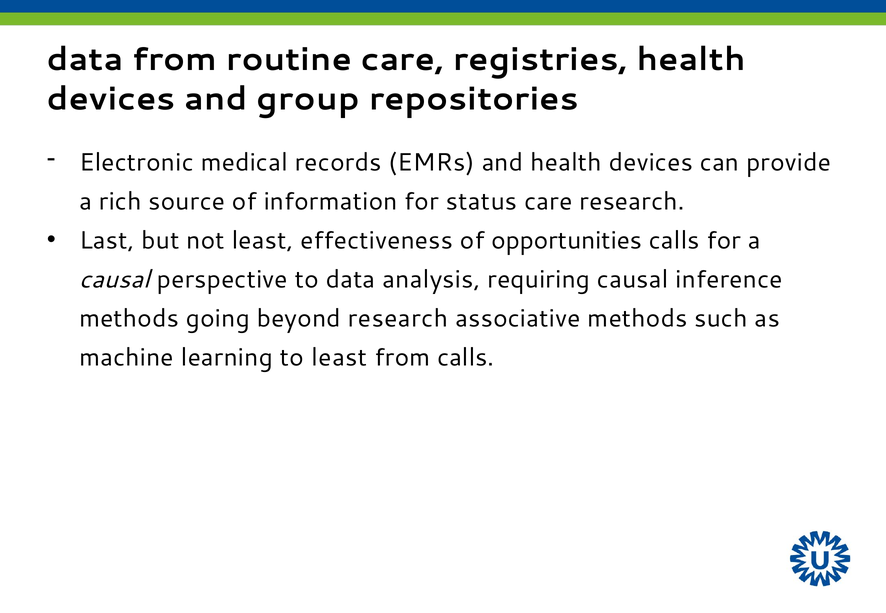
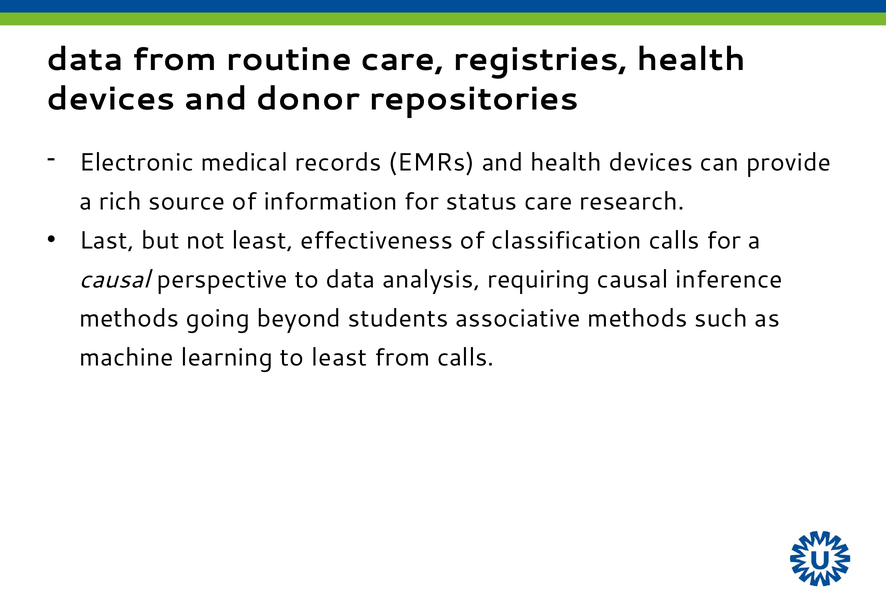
group: group -> donor
opportunities: opportunities -> classification
beyond research: research -> students
